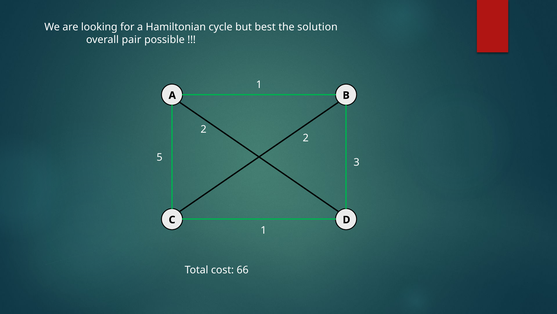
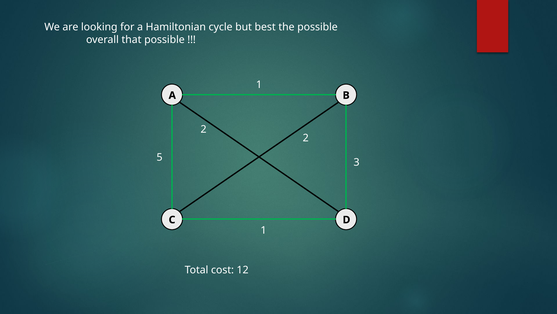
the solution: solution -> possible
pair: pair -> that
66: 66 -> 12
